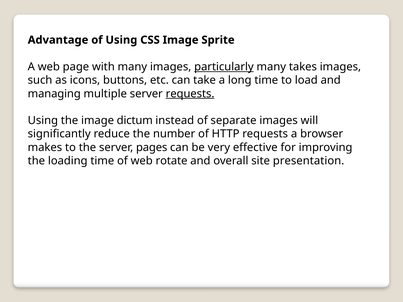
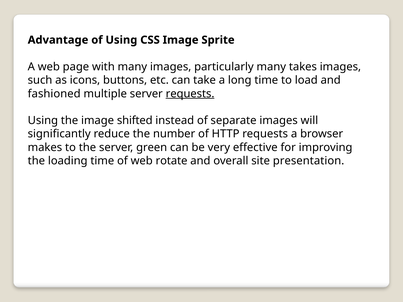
particularly underline: present -> none
managing: managing -> fashioned
dictum: dictum -> shifted
pages: pages -> green
